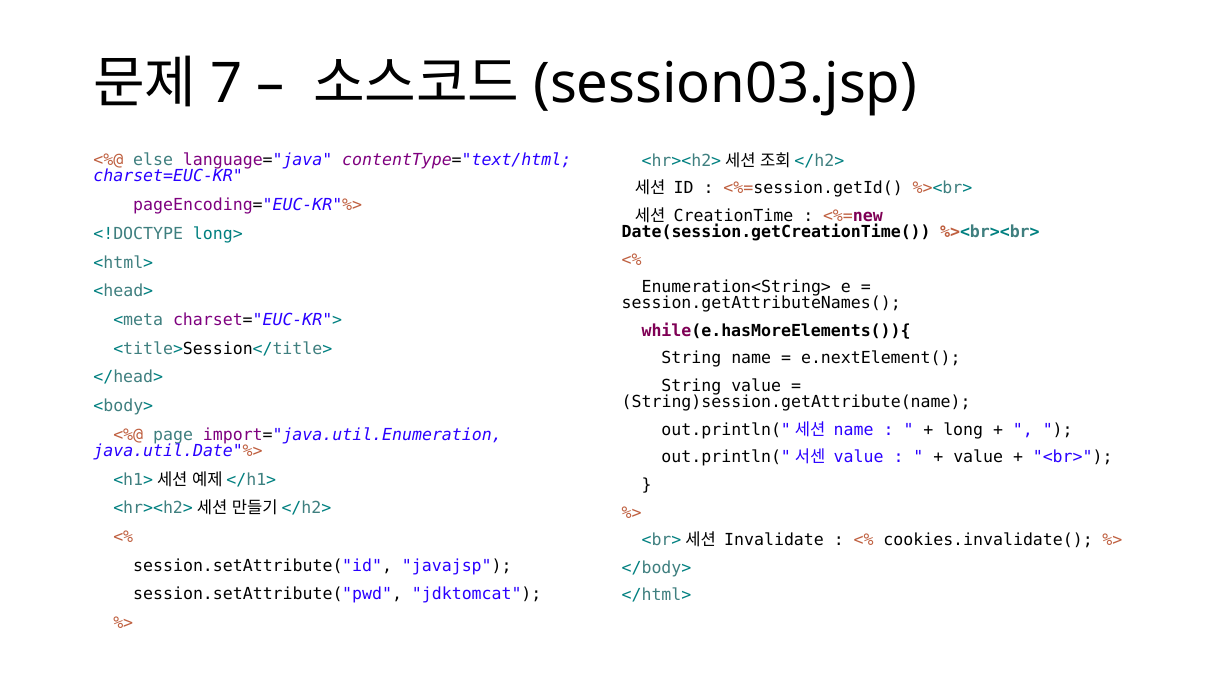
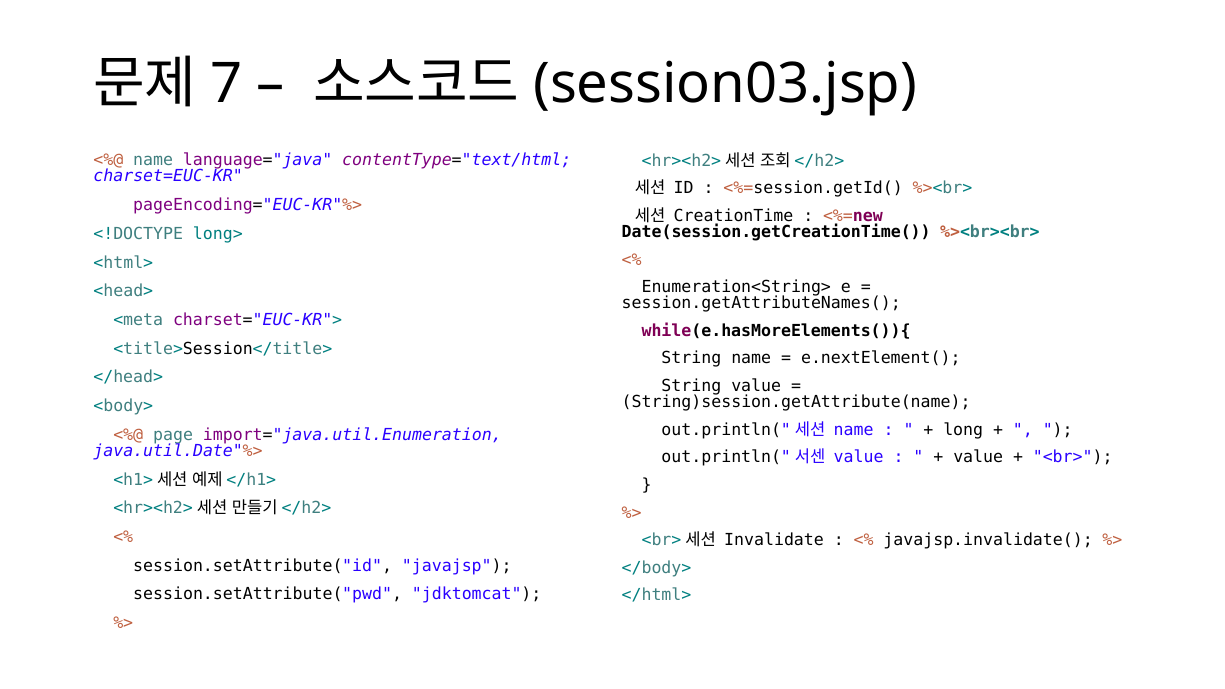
else at (153, 161): else -> name
cookies.invalidate(: cookies.invalidate( -> javajsp.invalidate(
